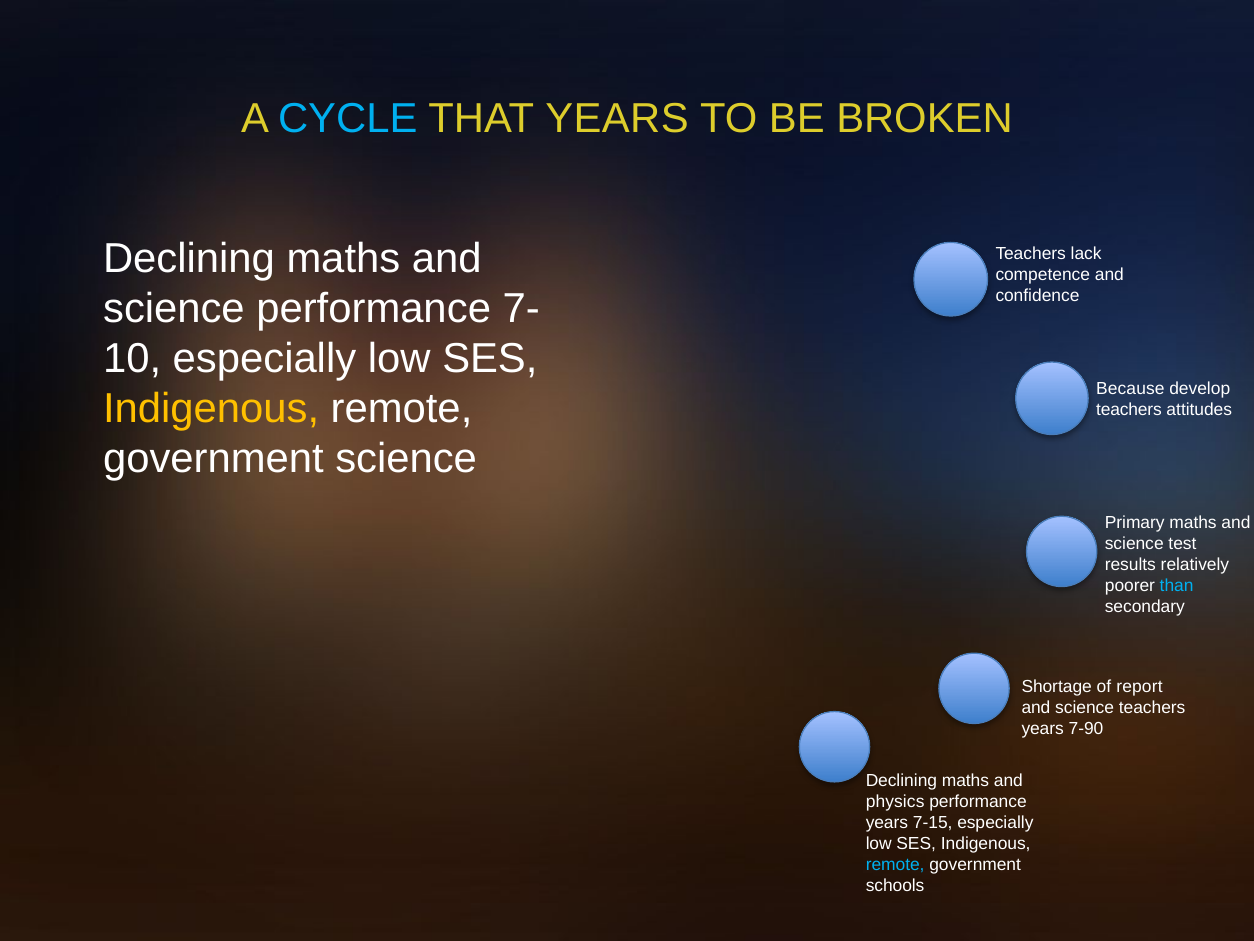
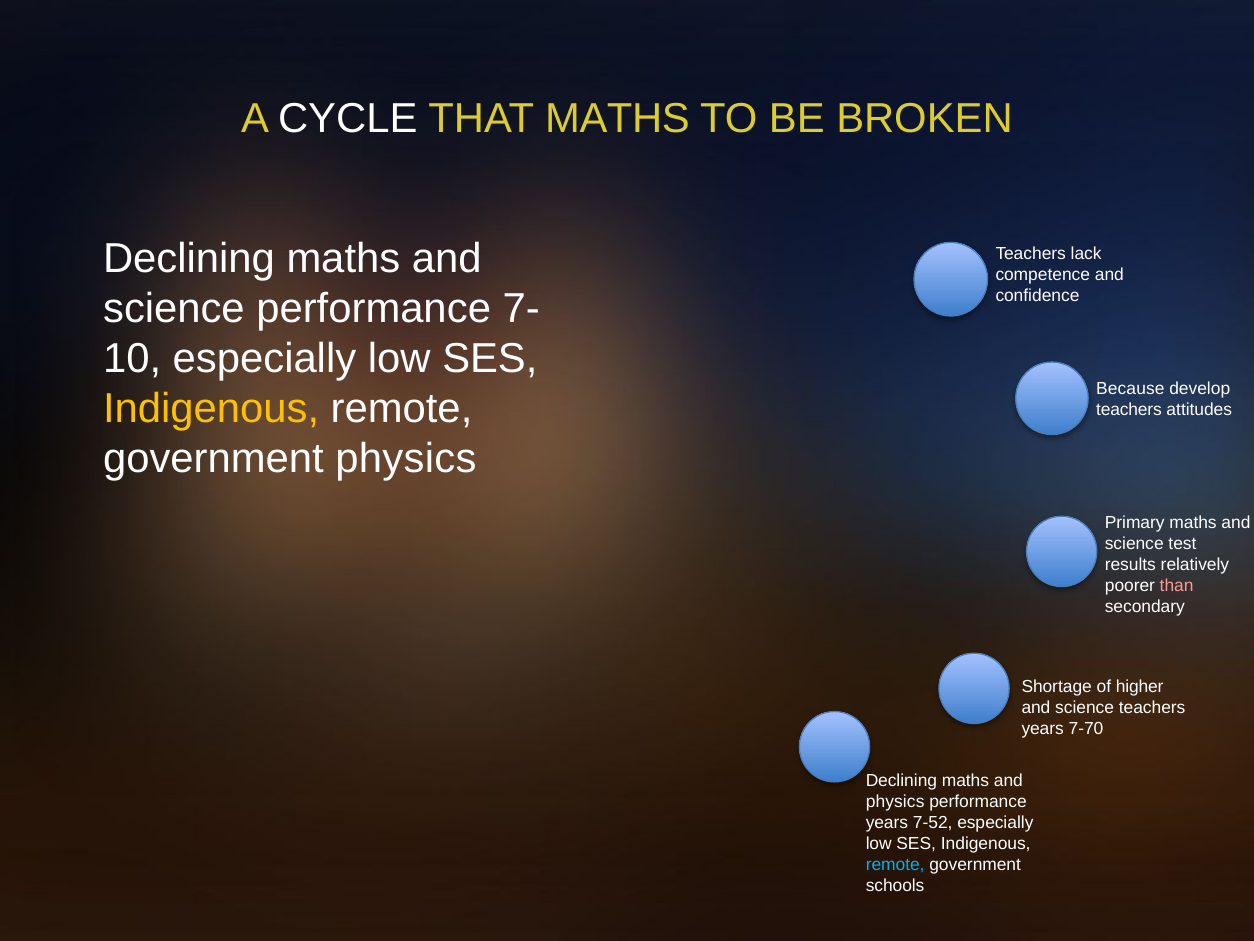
CYCLE colour: light blue -> white
THAT YEARS: YEARS -> MATHS
government science: science -> physics
than colour: light blue -> pink
report: report -> higher
7-90: 7-90 -> 7-70
7-15: 7-15 -> 7-52
